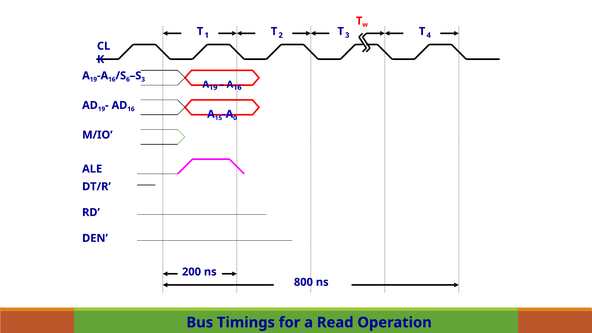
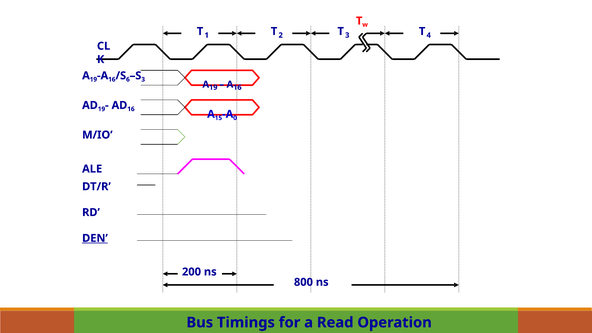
DEN underline: none -> present
